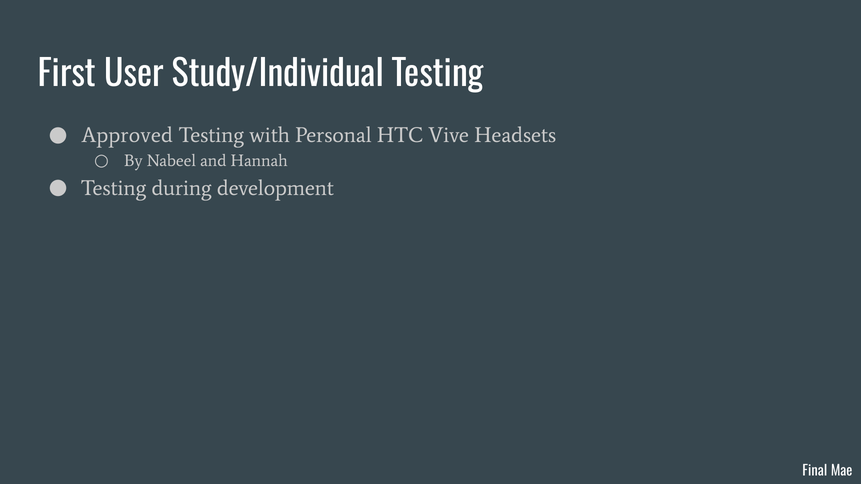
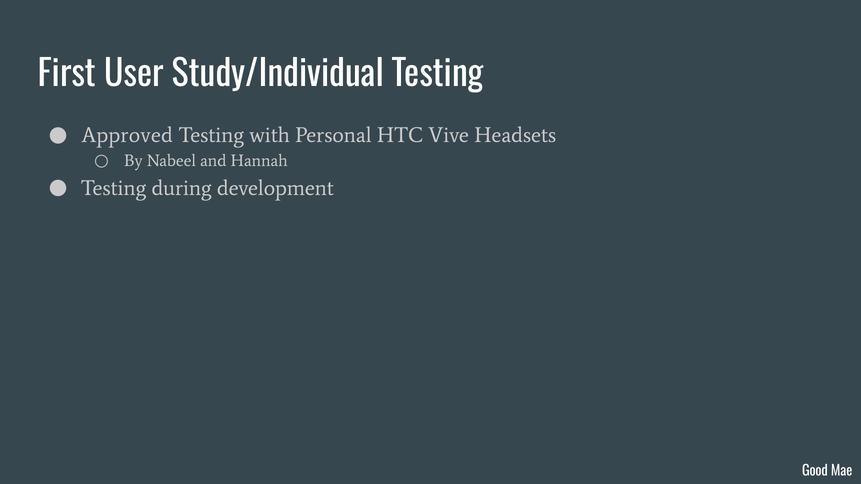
Final: Final -> Good
